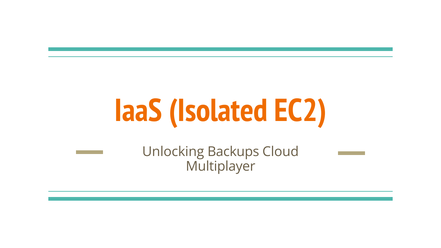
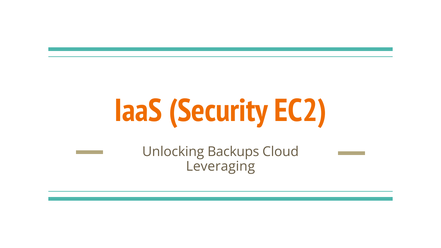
Isolated: Isolated -> Security
Multiplayer: Multiplayer -> Leveraging
